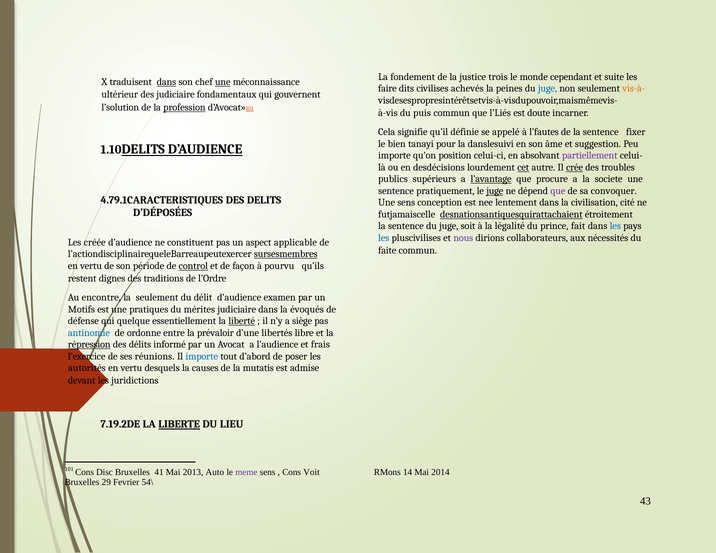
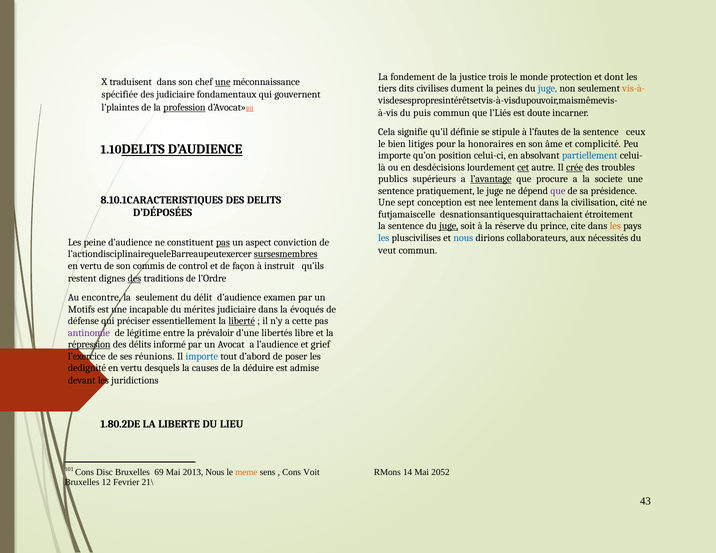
cependant: cependant -> protection
suite: suite -> dont
dans at (166, 82) underline: present -> none
faire: faire -> tiers
achevés: achevés -> dument
ultérieur: ultérieur -> spécifiée
l’solution: l’solution -> l’plaintes
appelé: appelé -> stipule
fixer: fixer -> ceux
tanayi: tanayi -> litiges
danslesuivi: danslesuivi -> honoraires
suggestion: suggestion -> complicité
partiellement colour: purple -> blue
juge at (495, 191) underline: present -> none
convoquer: convoquer -> présidence
4.79.1CARACTERISTIQUES: 4.79.1CARACTERISTIQUES -> 8.10.1CARACTERISTIQUES
Une sens: sens -> sept
desnationsantiquesquirattachaient underline: present -> none
juge at (449, 226) underline: none -> present
légalité: légalité -> réserve
fait: fait -> cite
les at (615, 226) colour: blue -> orange
nous at (463, 238) colour: purple -> blue
créée: créée -> peine
pas at (223, 242) underline: none -> present
applicable: applicable -> conviction
faite: faite -> veut
période: période -> commis
control underline: present -> none
pourvu: pourvu -> instruit
des at (135, 279) underline: none -> present
pratiques: pratiques -> incapable
quelque: quelque -> préciser
siège: siège -> cette
antinomie colour: blue -> purple
ordonne: ordonne -> légitime
frais: frais -> grief
autorités: autorités -> dedignité
mutatis: mutatis -> déduire
7.19.2DE: 7.19.2DE -> 1.80.2DE
LIBERTE underline: present -> none
41: 41 -> 69
2013 Auto: Auto -> Nous
meme colour: purple -> orange
2014: 2014 -> 2052
29: 29 -> 12
54\: 54\ -> 21\
